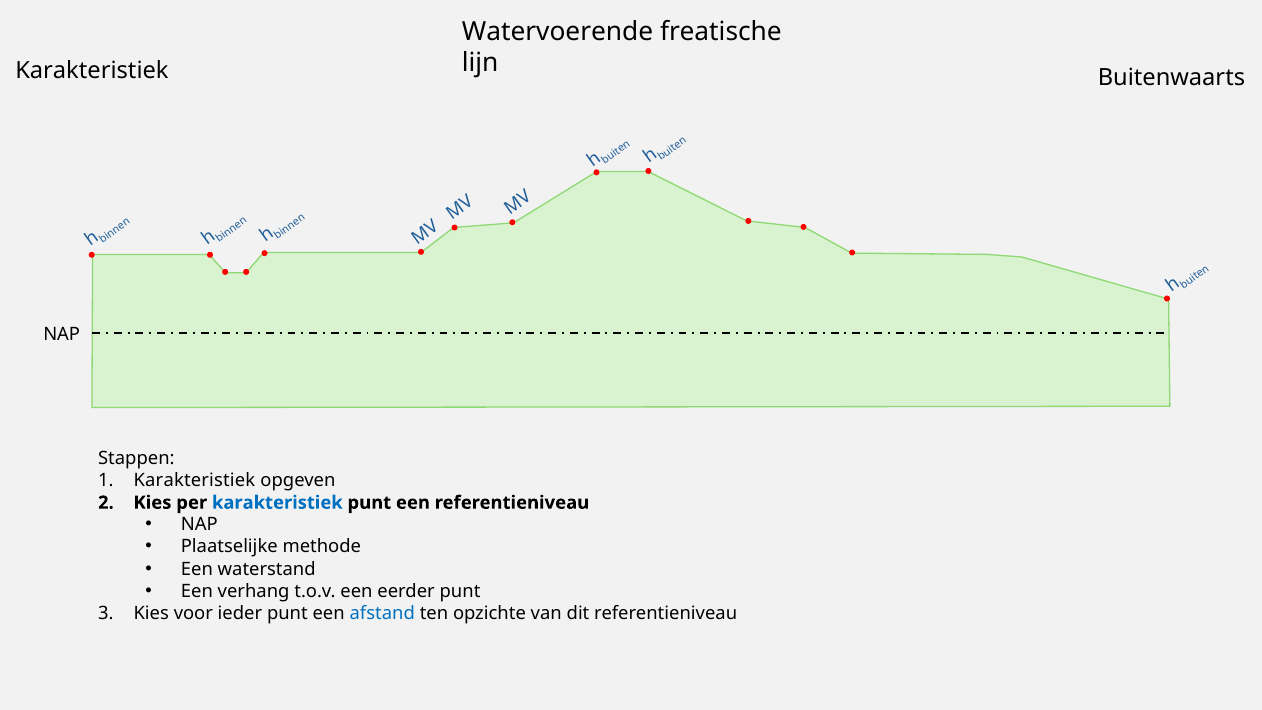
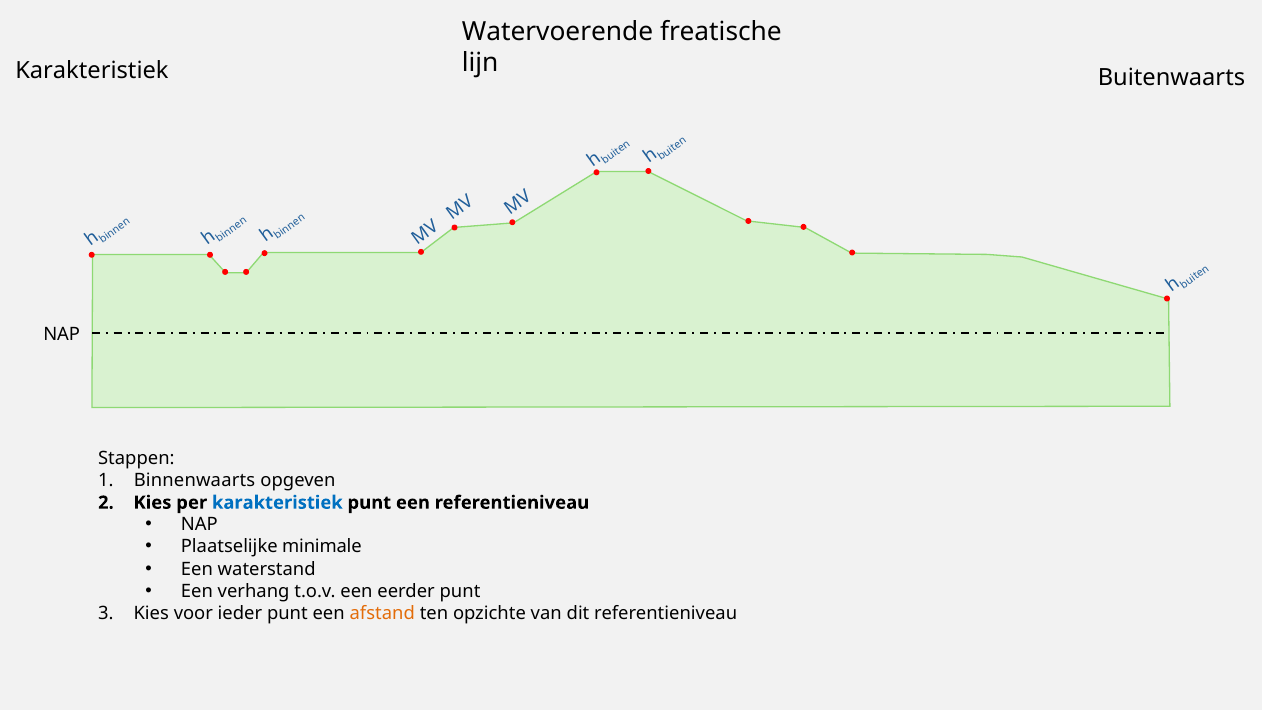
Karakteristiek at (194, 480): Karakteristiek -> Binnenwaarts
methode: methode -> minimale
afstand colour: blue -> orange
